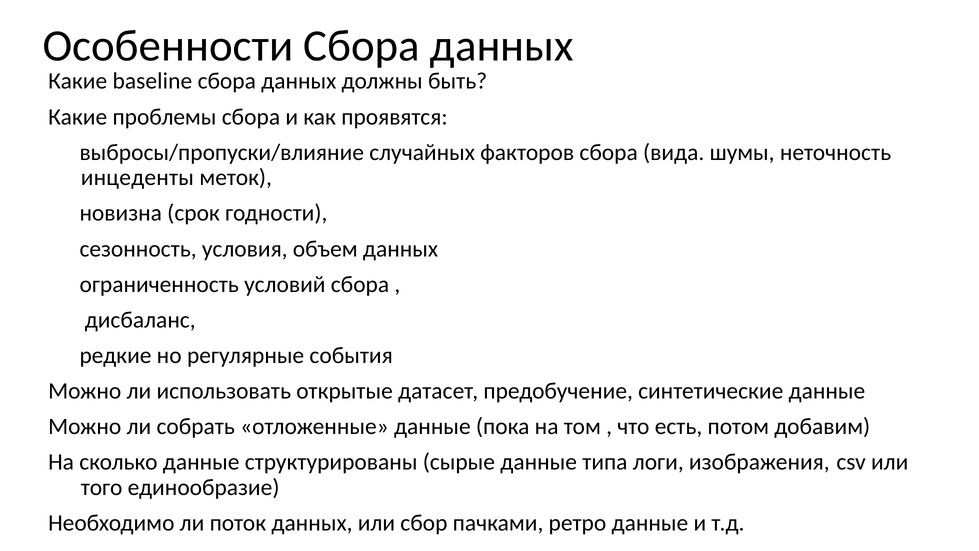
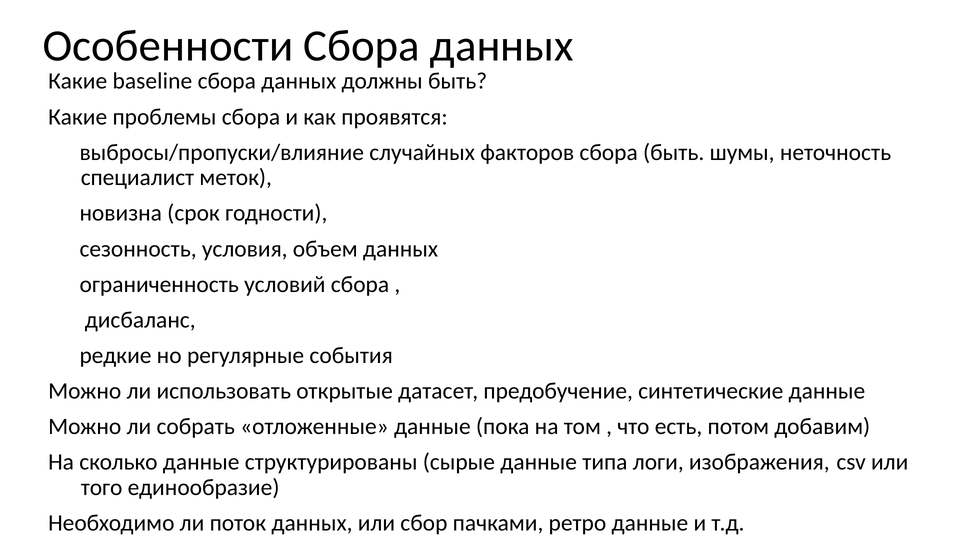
сбора вида: вида -> быть
инцеденты: инцеденты -> специалист
